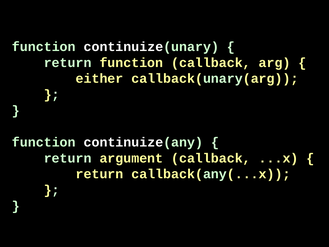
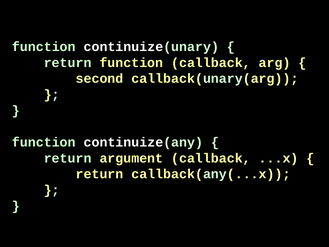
either: either -> second
